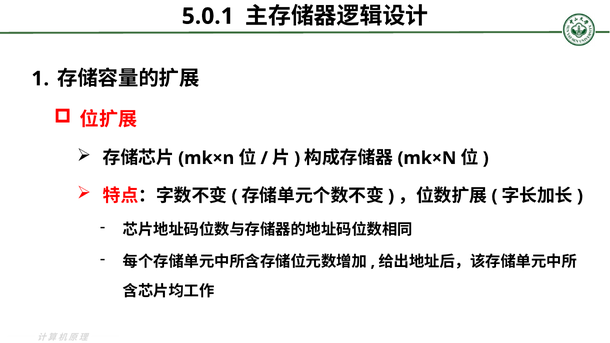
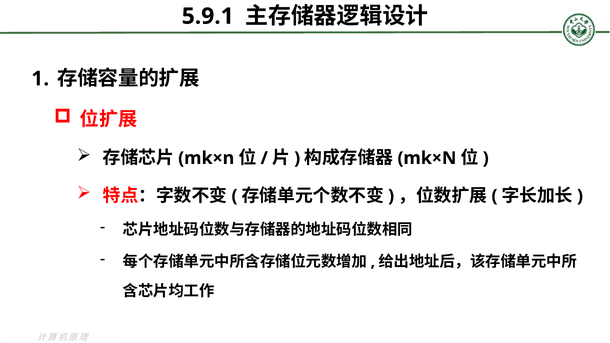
5.0.1: 5.0.1 -> 5.9.1
